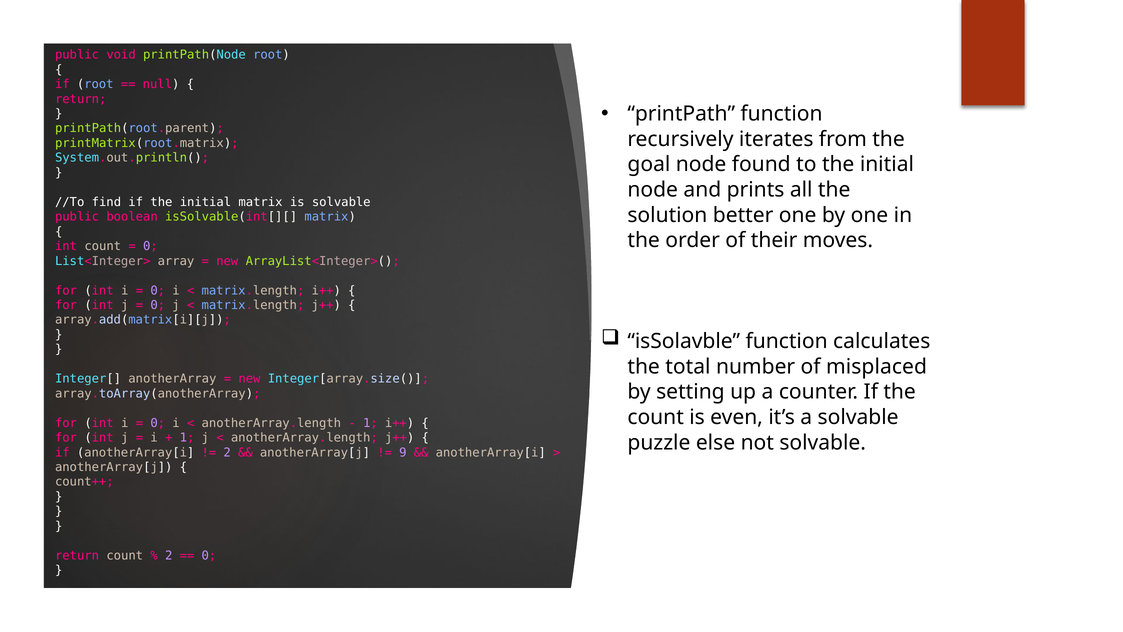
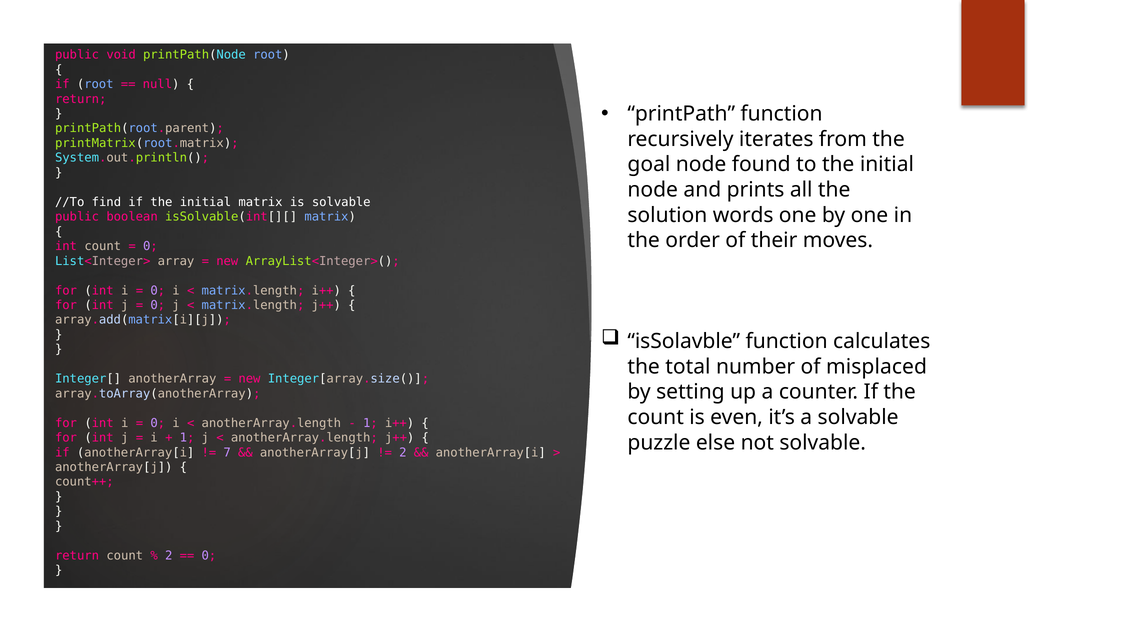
better: better -> words
2 at (227, 452): 2 -> 7
9 at (403, 452): 9 -> 2
